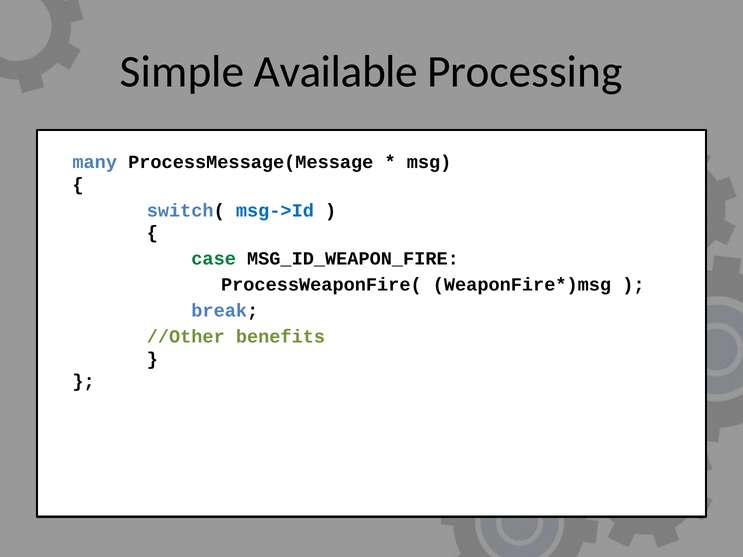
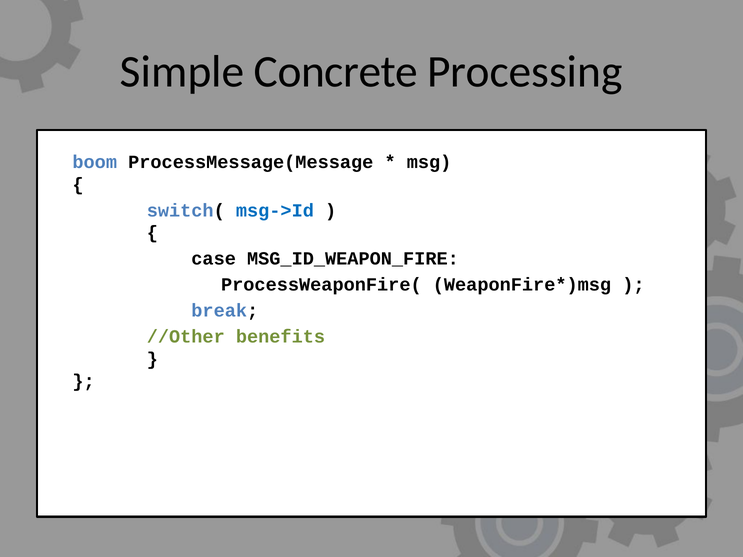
Available: Available -> Concrete
many: many -> boom
case colour: green -> black
